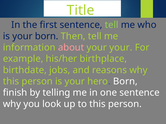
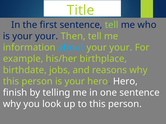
is your born: born -> your
about colour: pink -> light blue
hero Born: Born -> Hero
